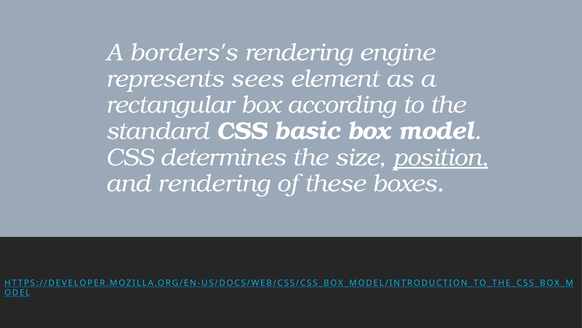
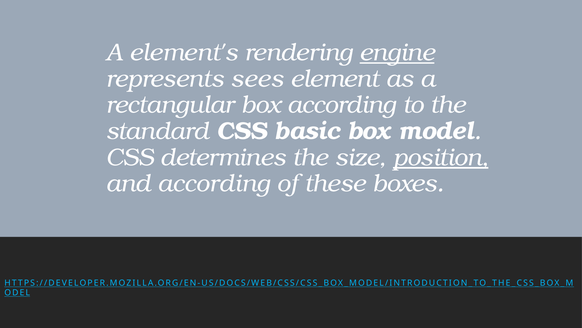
borders's: borders's -> element's
engine underline: none -> present
and rendering: rendering -> according
